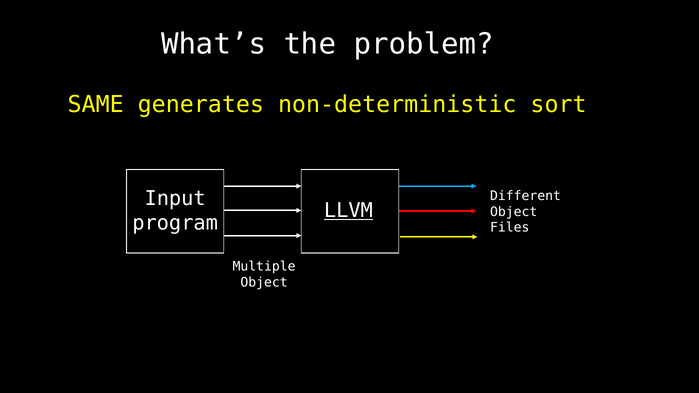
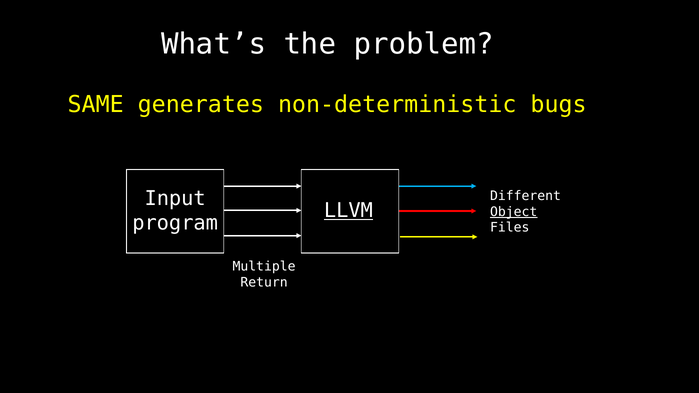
sort: sort -> bugs
Object at (514, 212) underline: none -> present
Object at (264, 282): Object -> Return
